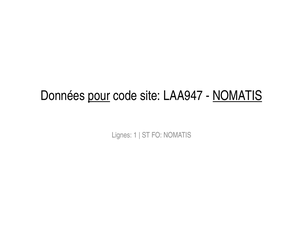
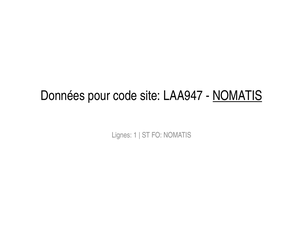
pour underline: present -> none
